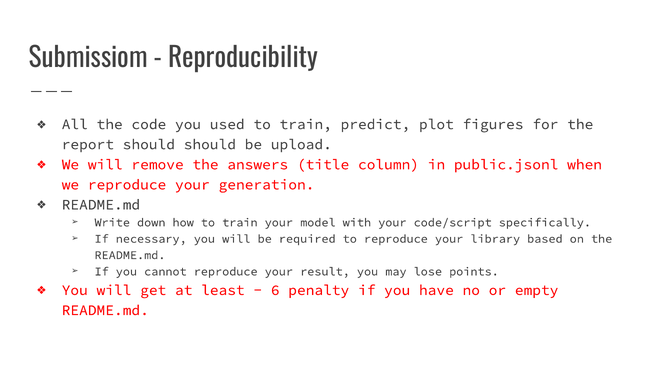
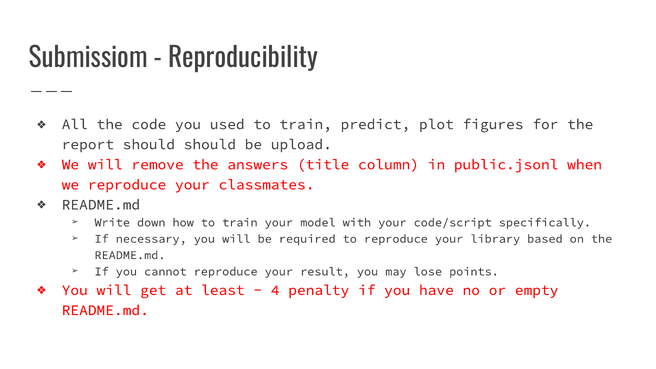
generation: generation -> classmates
6: 6 -> 4
